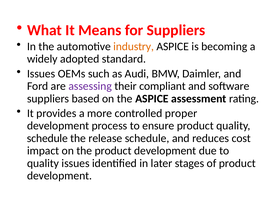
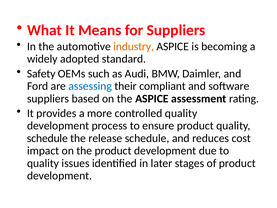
Issues at (41, 74): Issues -> Safety
assessing colour: purple -> blue
controlled proper: proper -> quality
